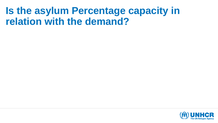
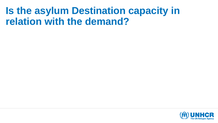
Percentage: Percentage -> Destination
